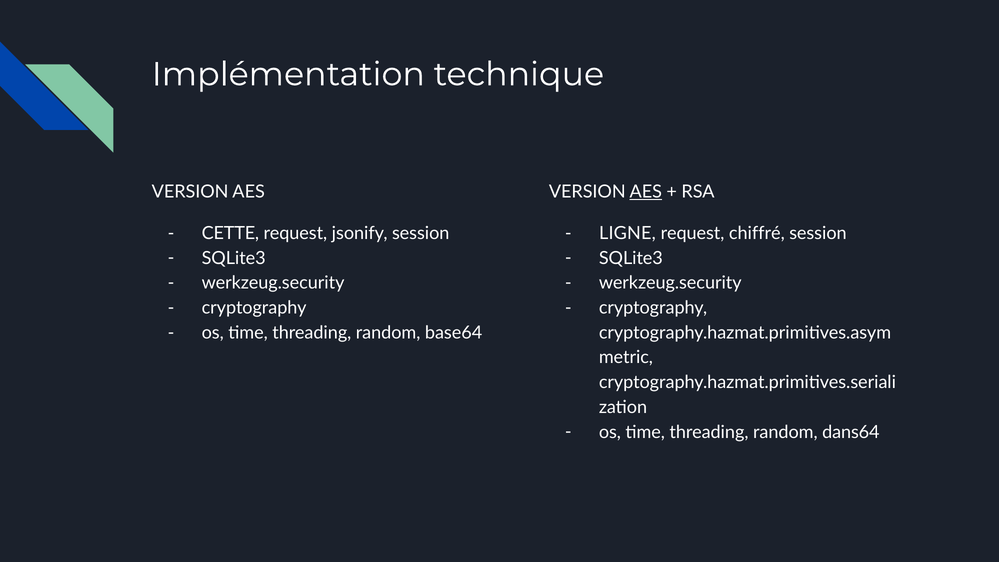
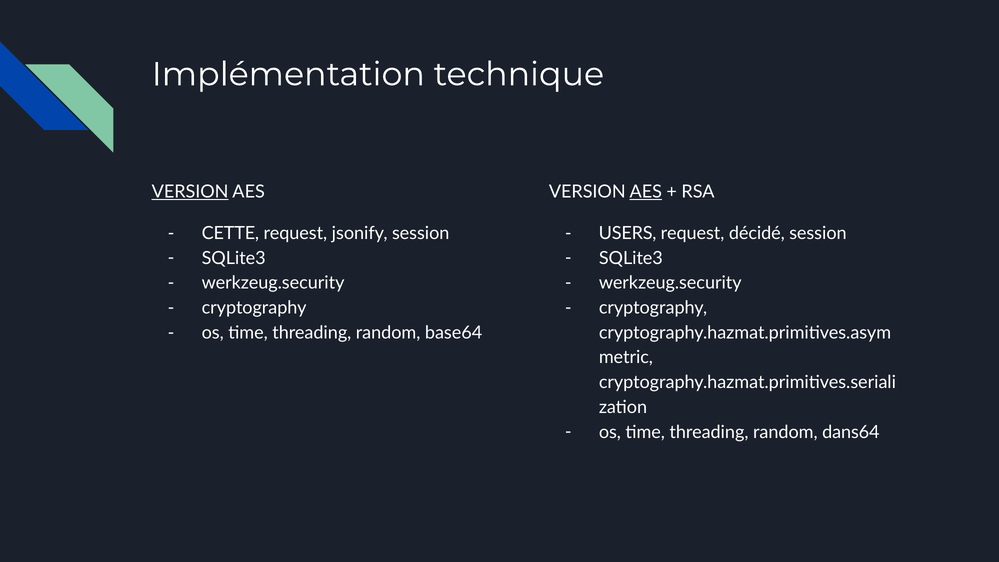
VERSION at (190, 192) underline: none -> present
LIGNE: LIGNE -> USERS
chiffré: chiffré -> décidé
